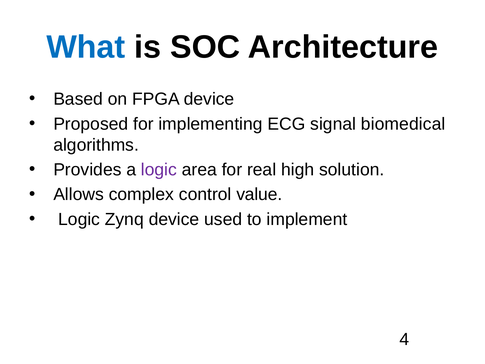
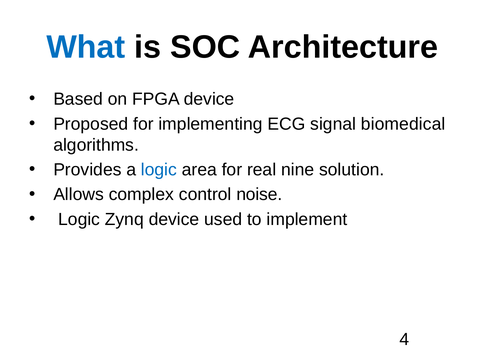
logic at (159, 170) colour: purple -> blue
high: high -> nine
value: value -> noise
